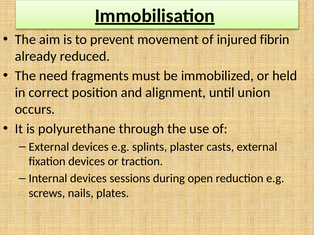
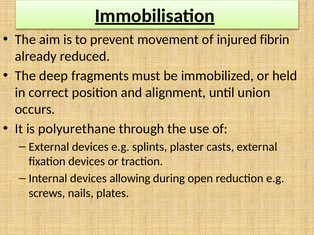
need: need -> deep
sessions: sessions -> allowing
